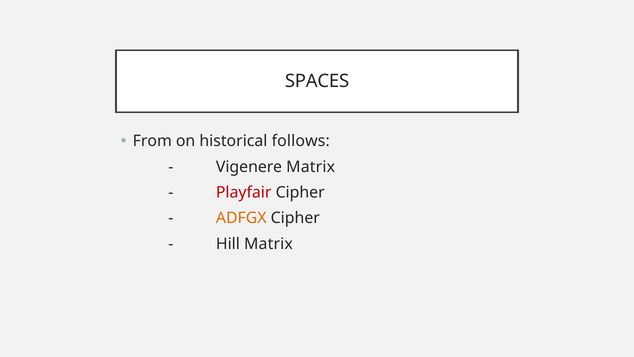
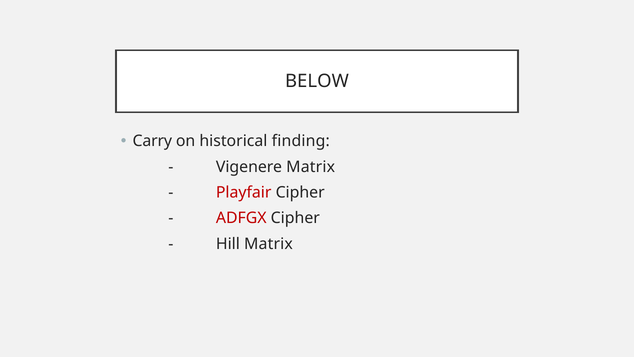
SPACES: SPACES -> BELOW
From: From -> Carry
follows: follows -> finding
ADFGX colour: orange -> red
